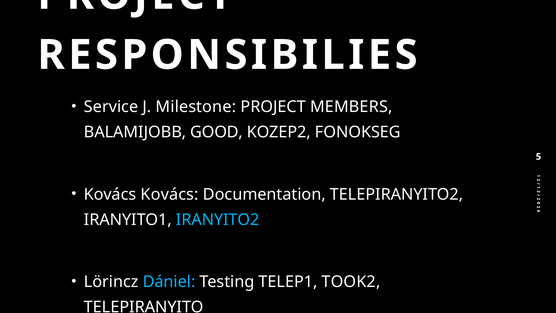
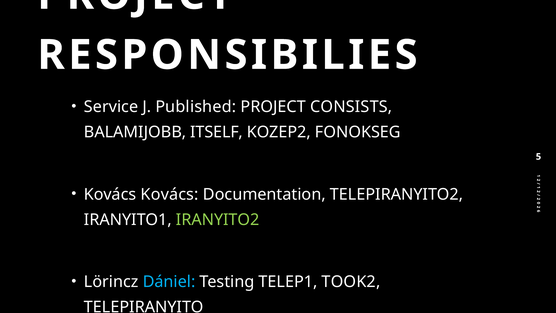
Milestone: Milestone -> Published
MEMBERS: MEMBERS -> CONSISTS
GOOD: GOOD -> ITSELF
IRANYITO2 colour: light blue -> light green
